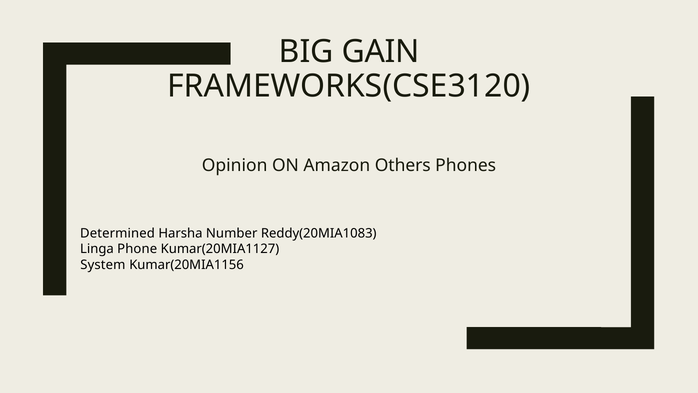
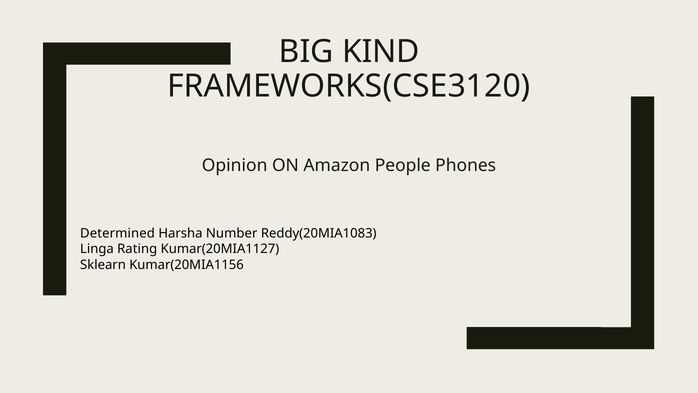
GAIN: GAIN -> KIND
Others: Others -> People
Phone: Phone -> Rating
System: System -> Sklearn
